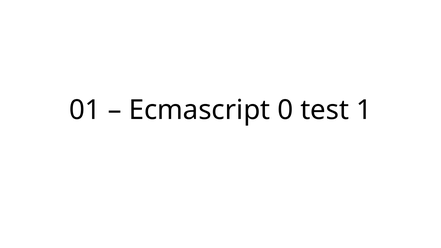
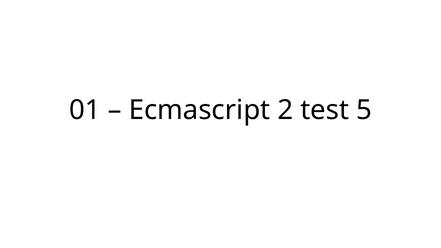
0: 0 -> 2
1: 1 -> 5
